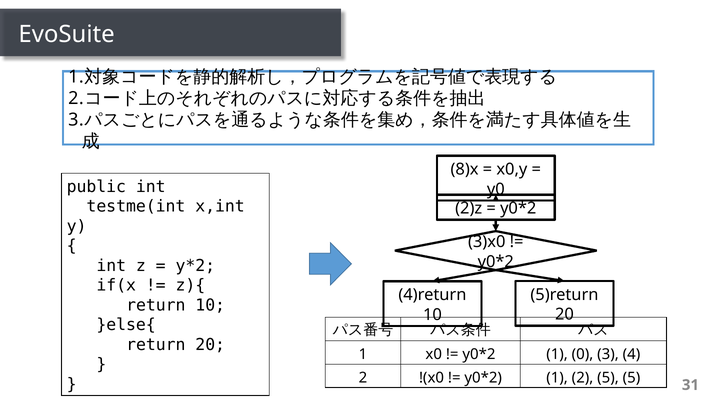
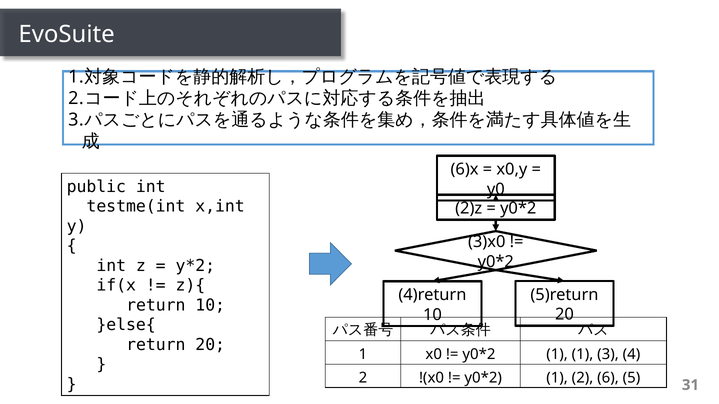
8)x: 8)x -> 6)x
1 0: 0 -> 1
2 5: 5 -> 6
